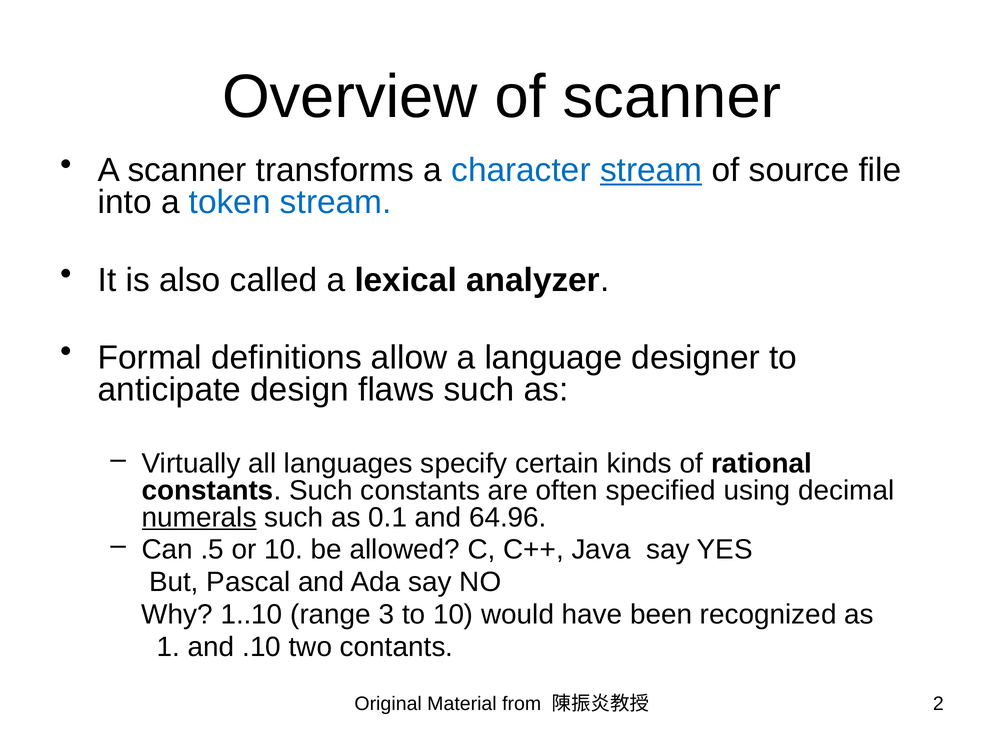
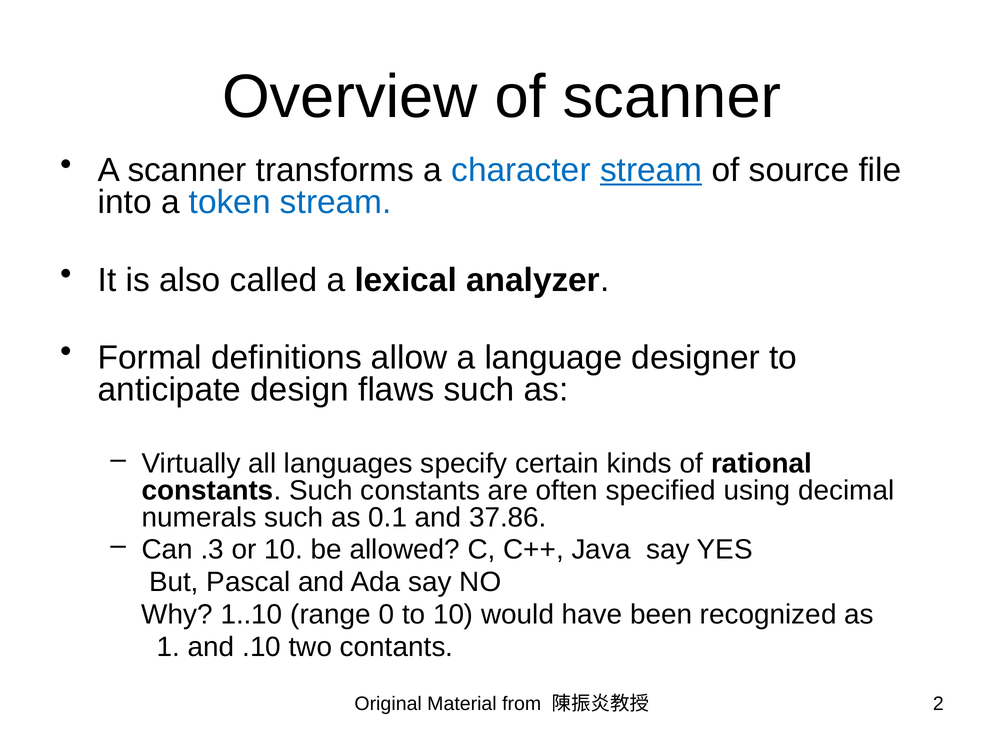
numerals underline: present -> none
64.96: 64.96 -> 37.86
.5: .5 -> .3
3: 3 -> 0
